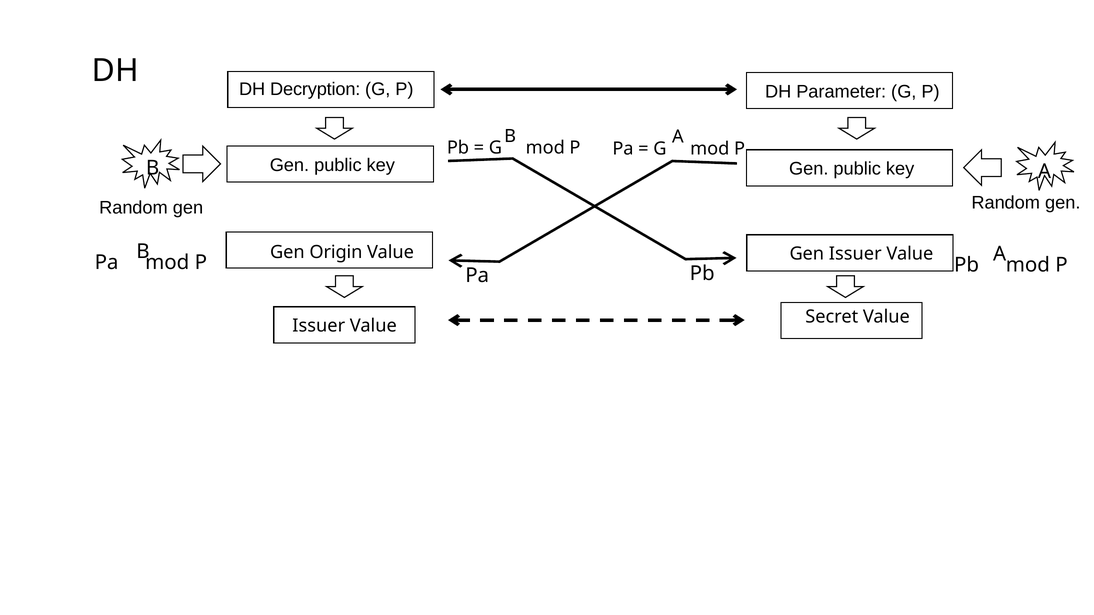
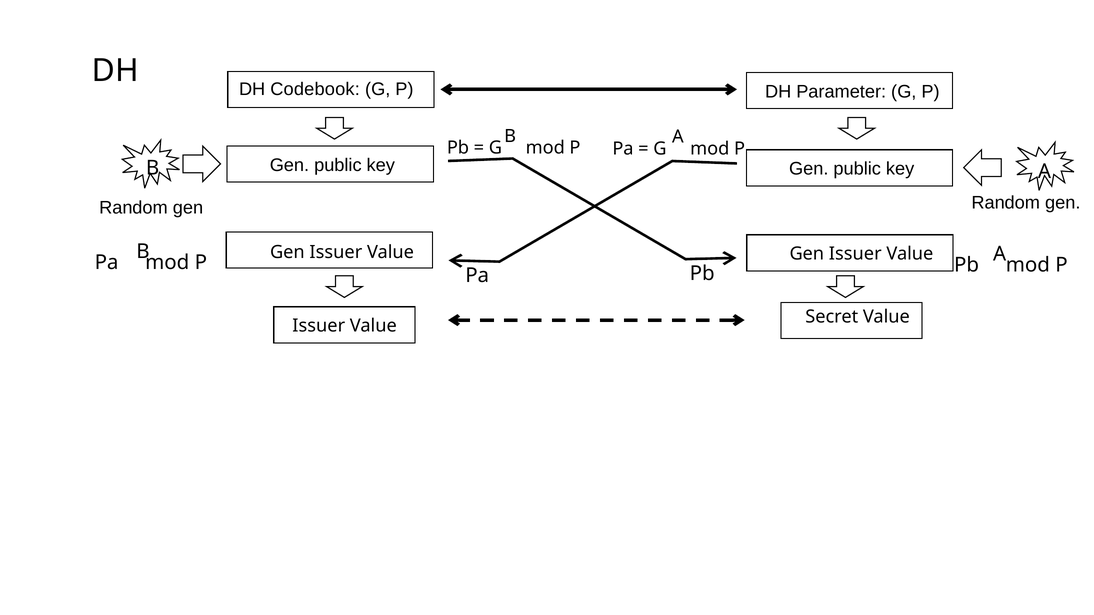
Decryption: Decryption -> Codebook
Origin at (336, 252): Origin -> Issuer
